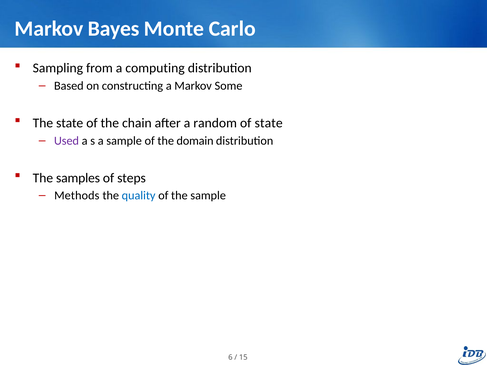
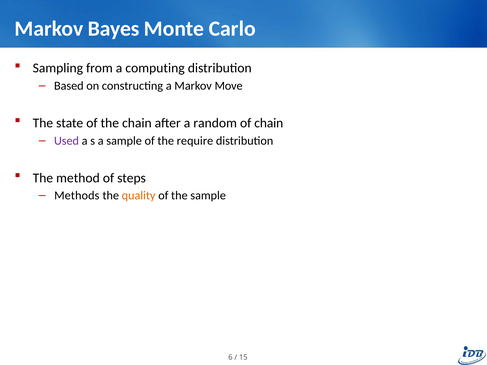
Some: Some -> Move
of state: state -> chain
domain: domain -> require
samples: samples -> method
quality colour: blue -> orange
